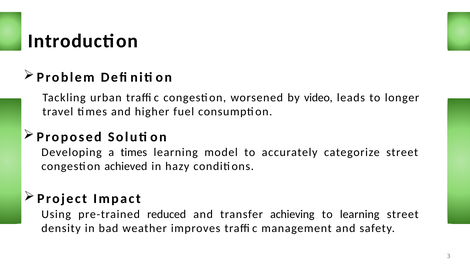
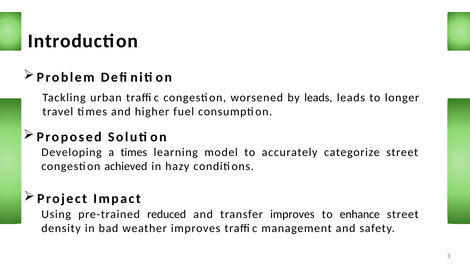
by video: video -> leads
transfer achieving: achieving -> improves
to learning: learning -> enhance
